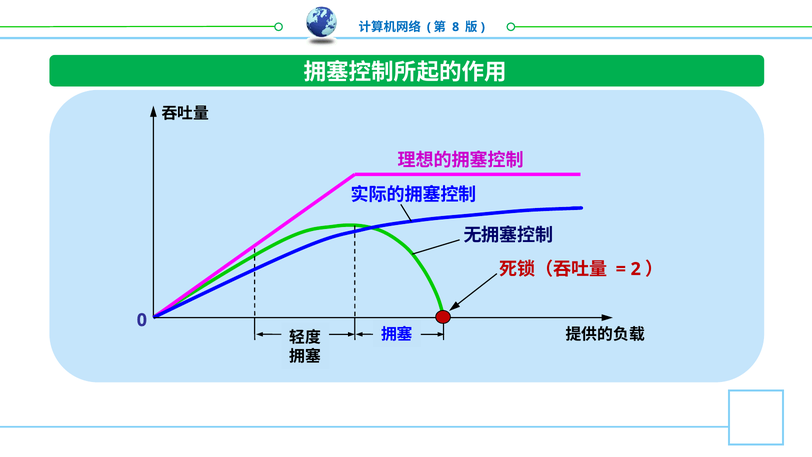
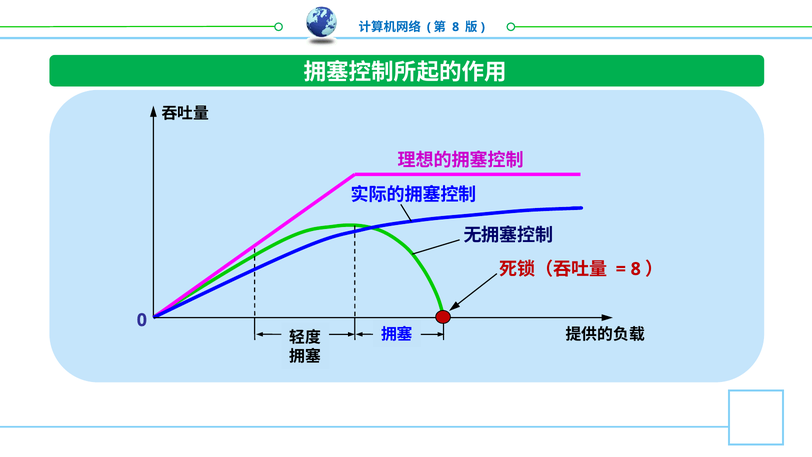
2 at (636, 269): 2 -> 8
